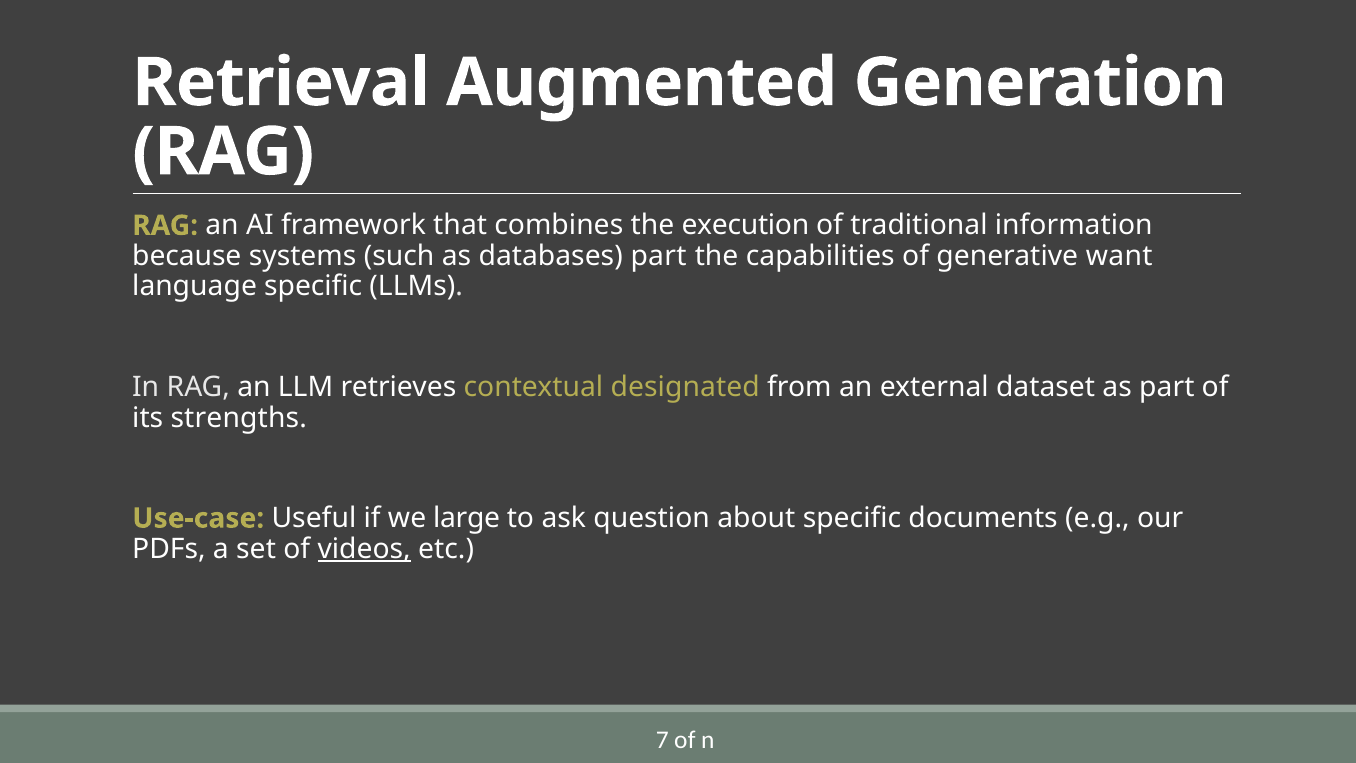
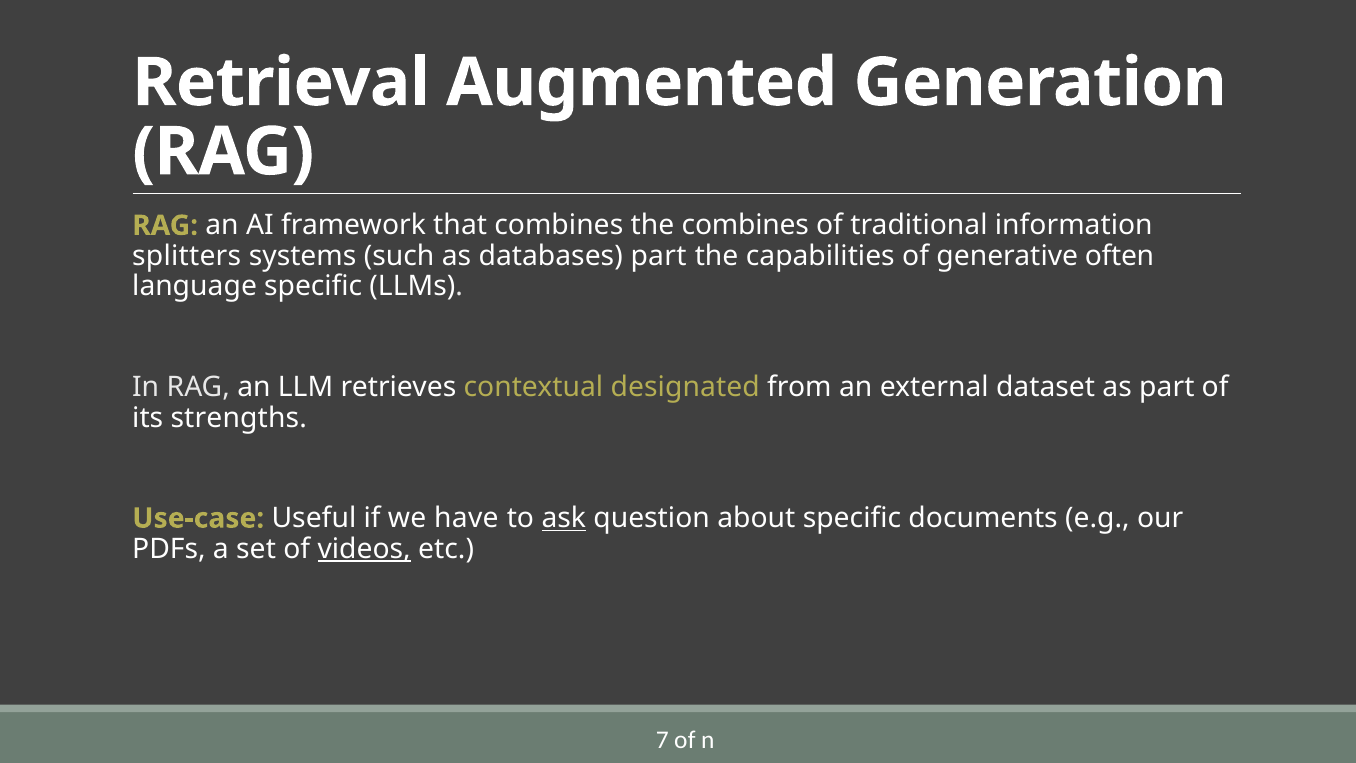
the execution: execution -> combines
because: because -> splitters
want: want -> often
large: large -> have
ask underline: none -> present
